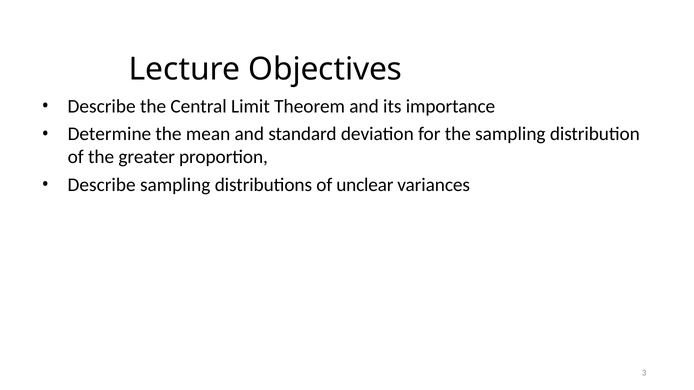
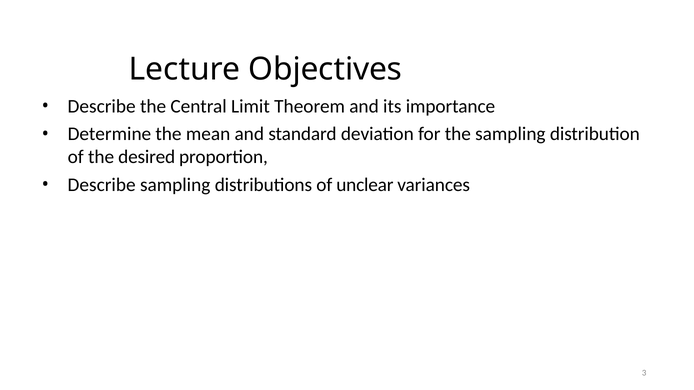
greater: greater -> desired
